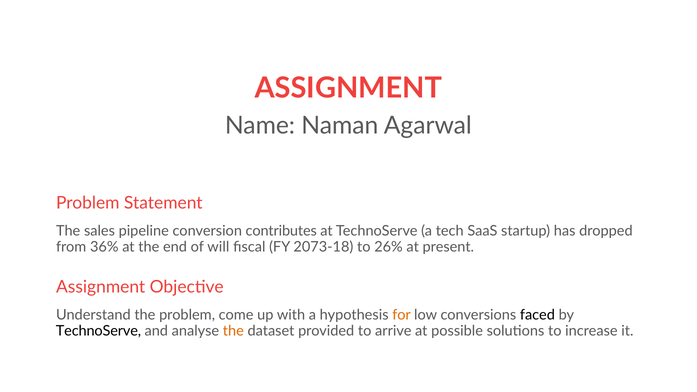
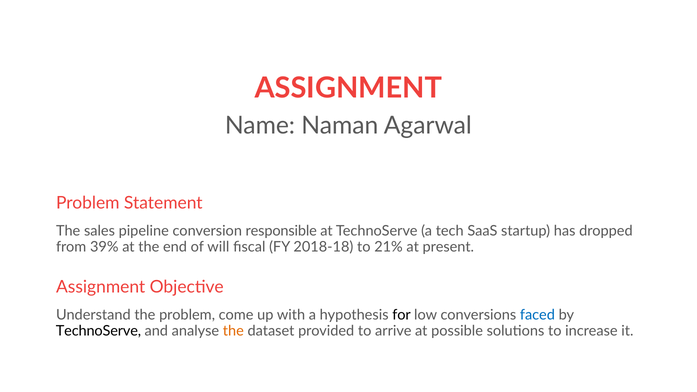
contributes: contributes -> responsible
36%: 36% -> 39%
2073-18: 2073-18 -> 2018-18
26%: 26% -> 21%
for colour: orange -> black
faced colour: black -> blue
